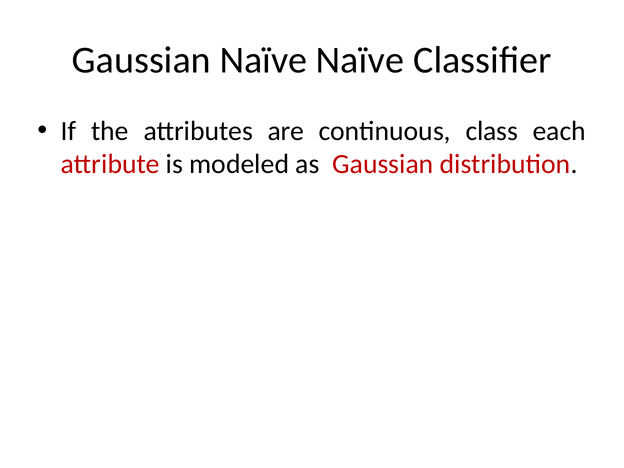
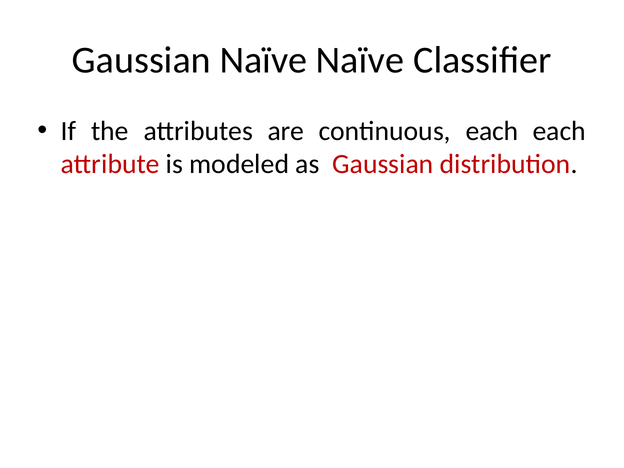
continuous class: class -> each
